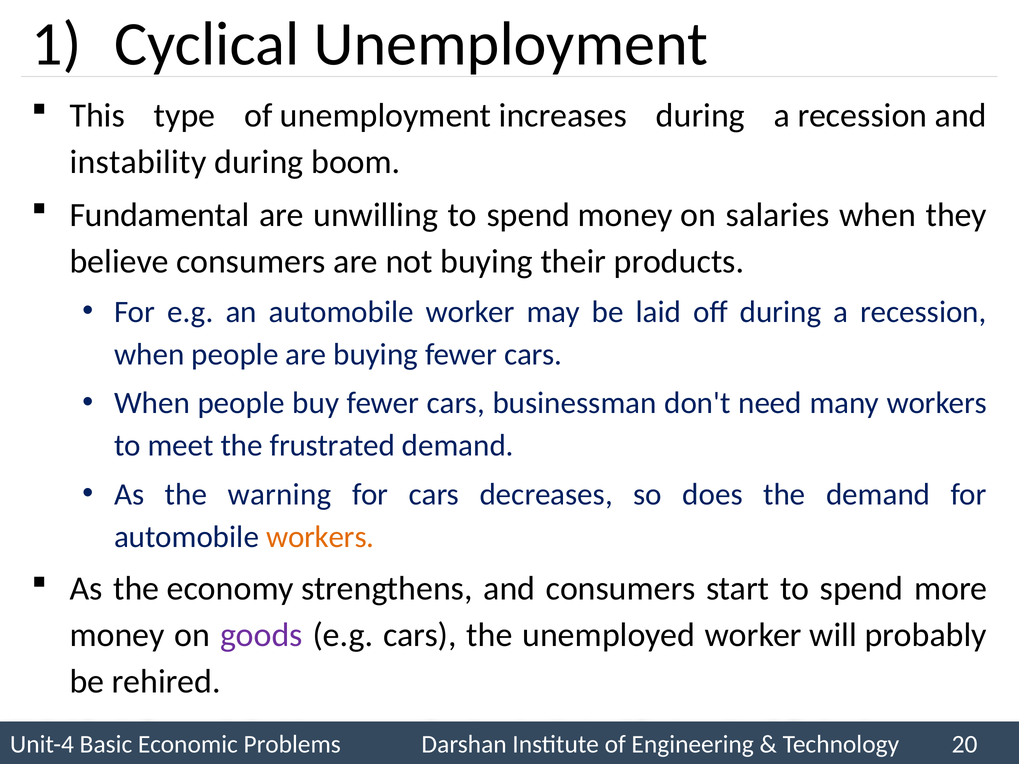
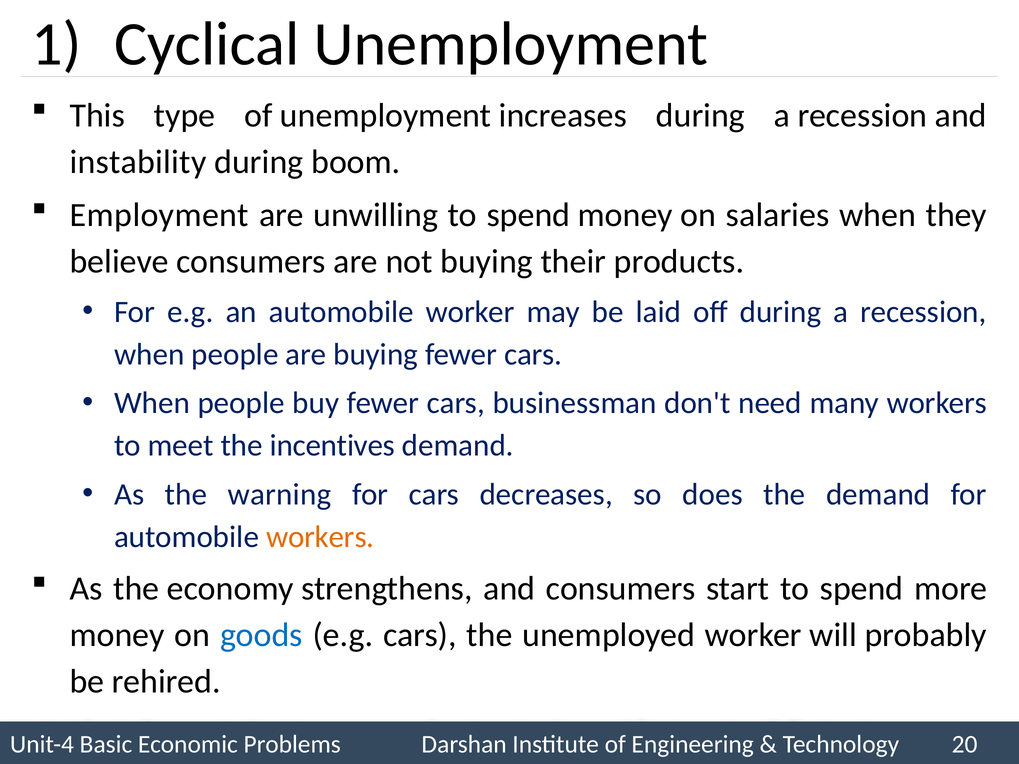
Fundamental: Fundamental -> Employment
frustrated: frustrated -> incentives
goods colour: purple -> blue
